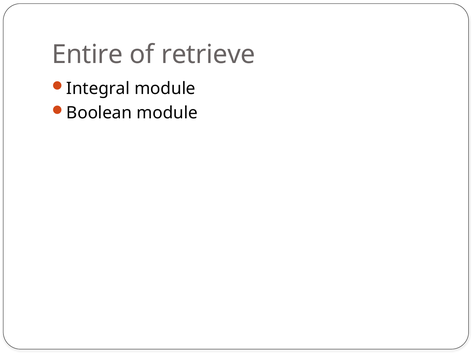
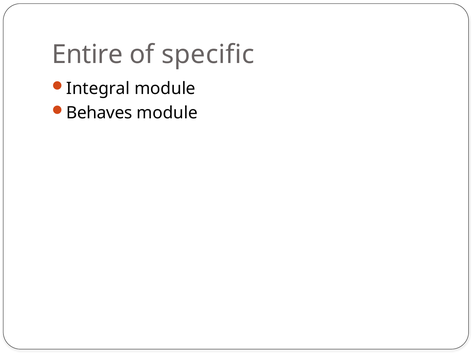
retrieve: retrieve -> specific
Boolean: Boolean -> Behaves
